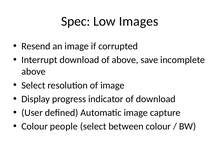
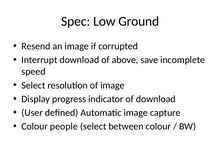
Images: Images -> Ground
above at (34, 72): above -> speed
